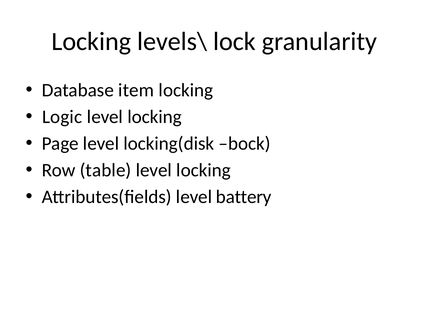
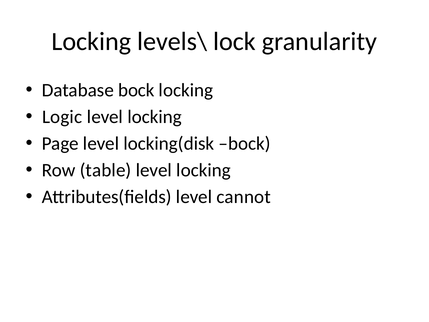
Database item: item -> bock
battery: battery -> cannot
